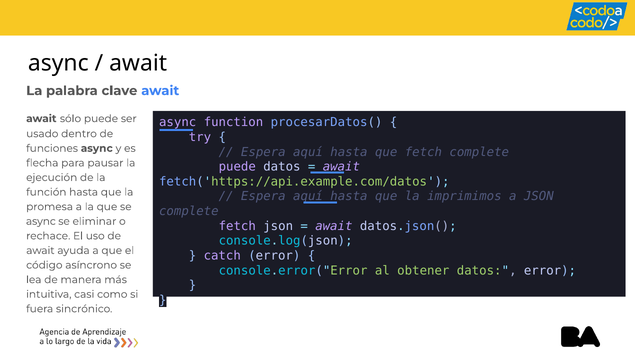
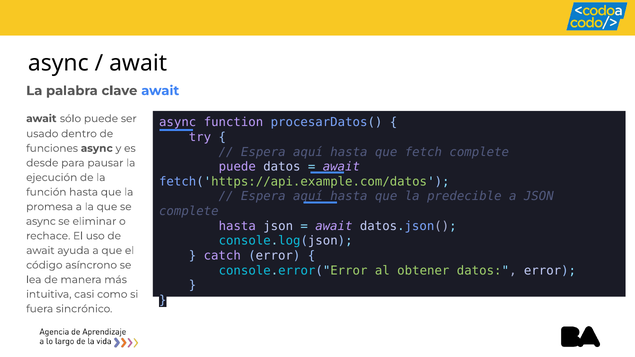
flecha: flecha -> desde
imprimimos: imprimimos -> predecible
fetch at (237, 226): fetch -> hasta
